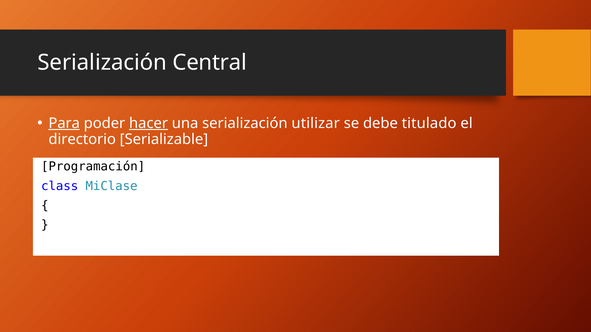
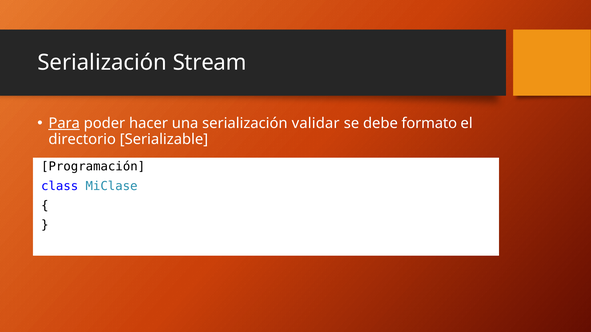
Central: Central -> Stream
hacer underline: present -> none
utilizar: utilizar -> validar
titulado: titulado -> formato
